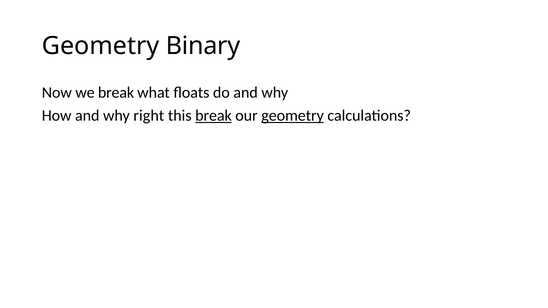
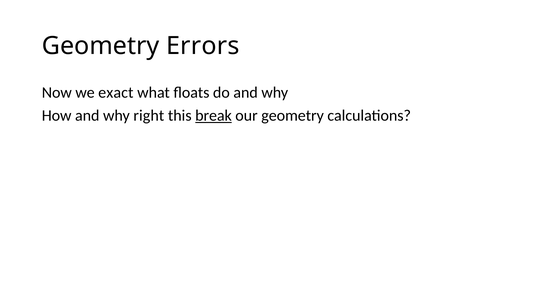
Binary: Binary -> Errors
we break: break -> exact
geometry at (293, 116) underline: present -> none
